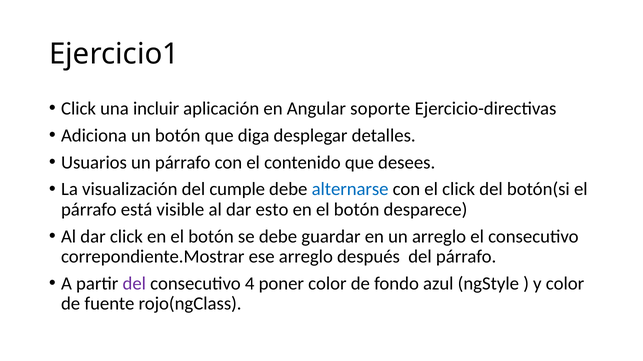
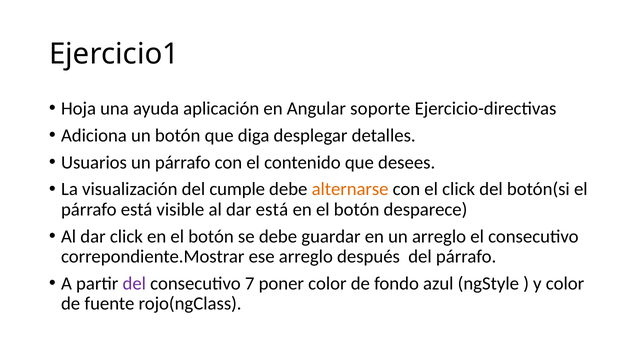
Click at (79, 109): Click -> Hoja
incluir: incluir -> ayuda
alternarse colour: blue -> orange
dar esto: esto -> está
4: 4 -> 7
